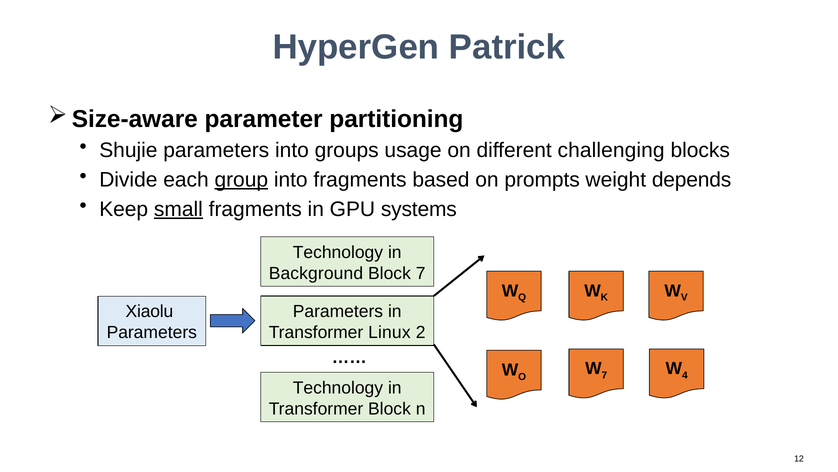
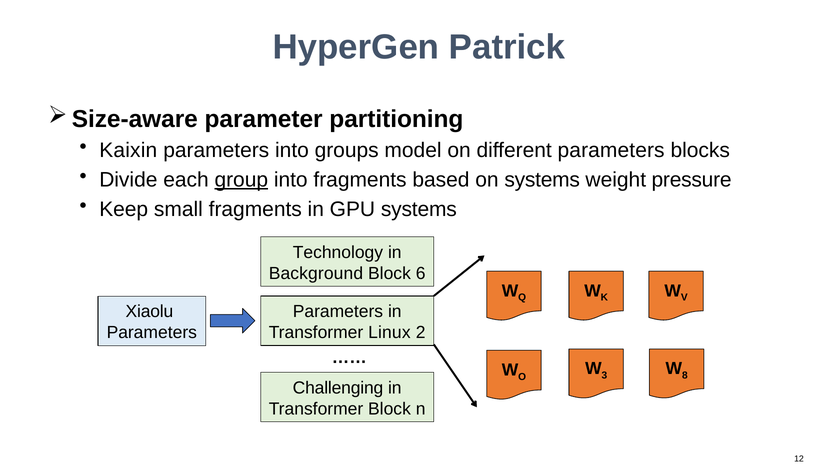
Shujie: Shujie -> Kaixin
usage: usage -> model
different challenging: challenging -> parameters
on prompts: prompts -> systems
depends: depends -> pressure
small underline: present -> none
Block 7: 7 -> 6
7 at (604, 375): 7 -> 3
4: 4 -> 8
Technology at (338, 387): Technology -> Challenging
